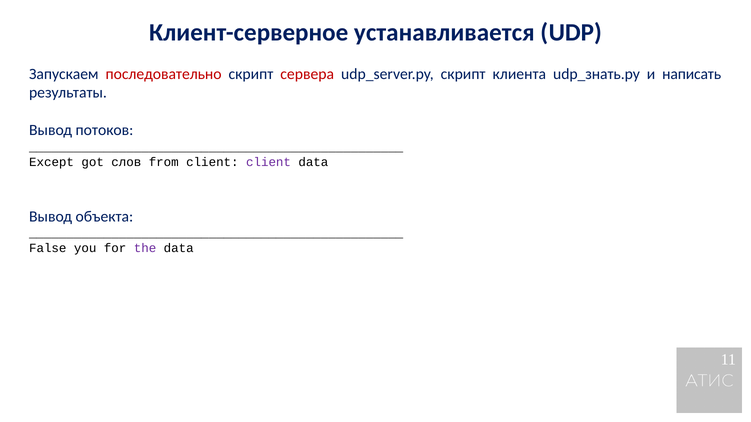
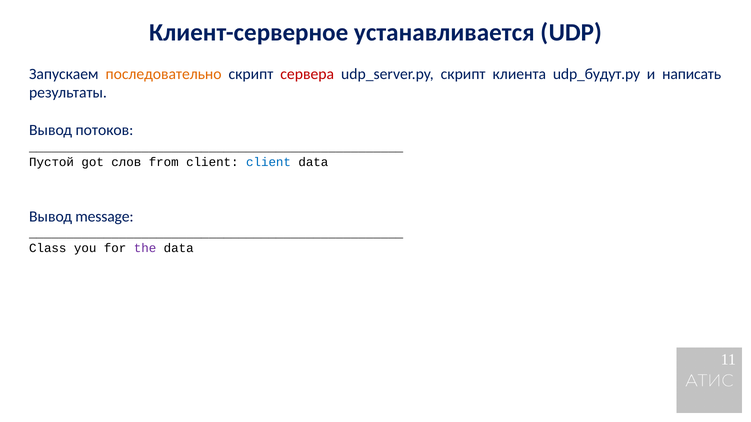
последовательно colour: red -> orange
udp_знать.py: udp_знать.py -> udp_будут.py
Except: Except -> Пустой
client at (269, 162) colour: purple -> blue
объекта: объекта -> message
False: False -> Class
